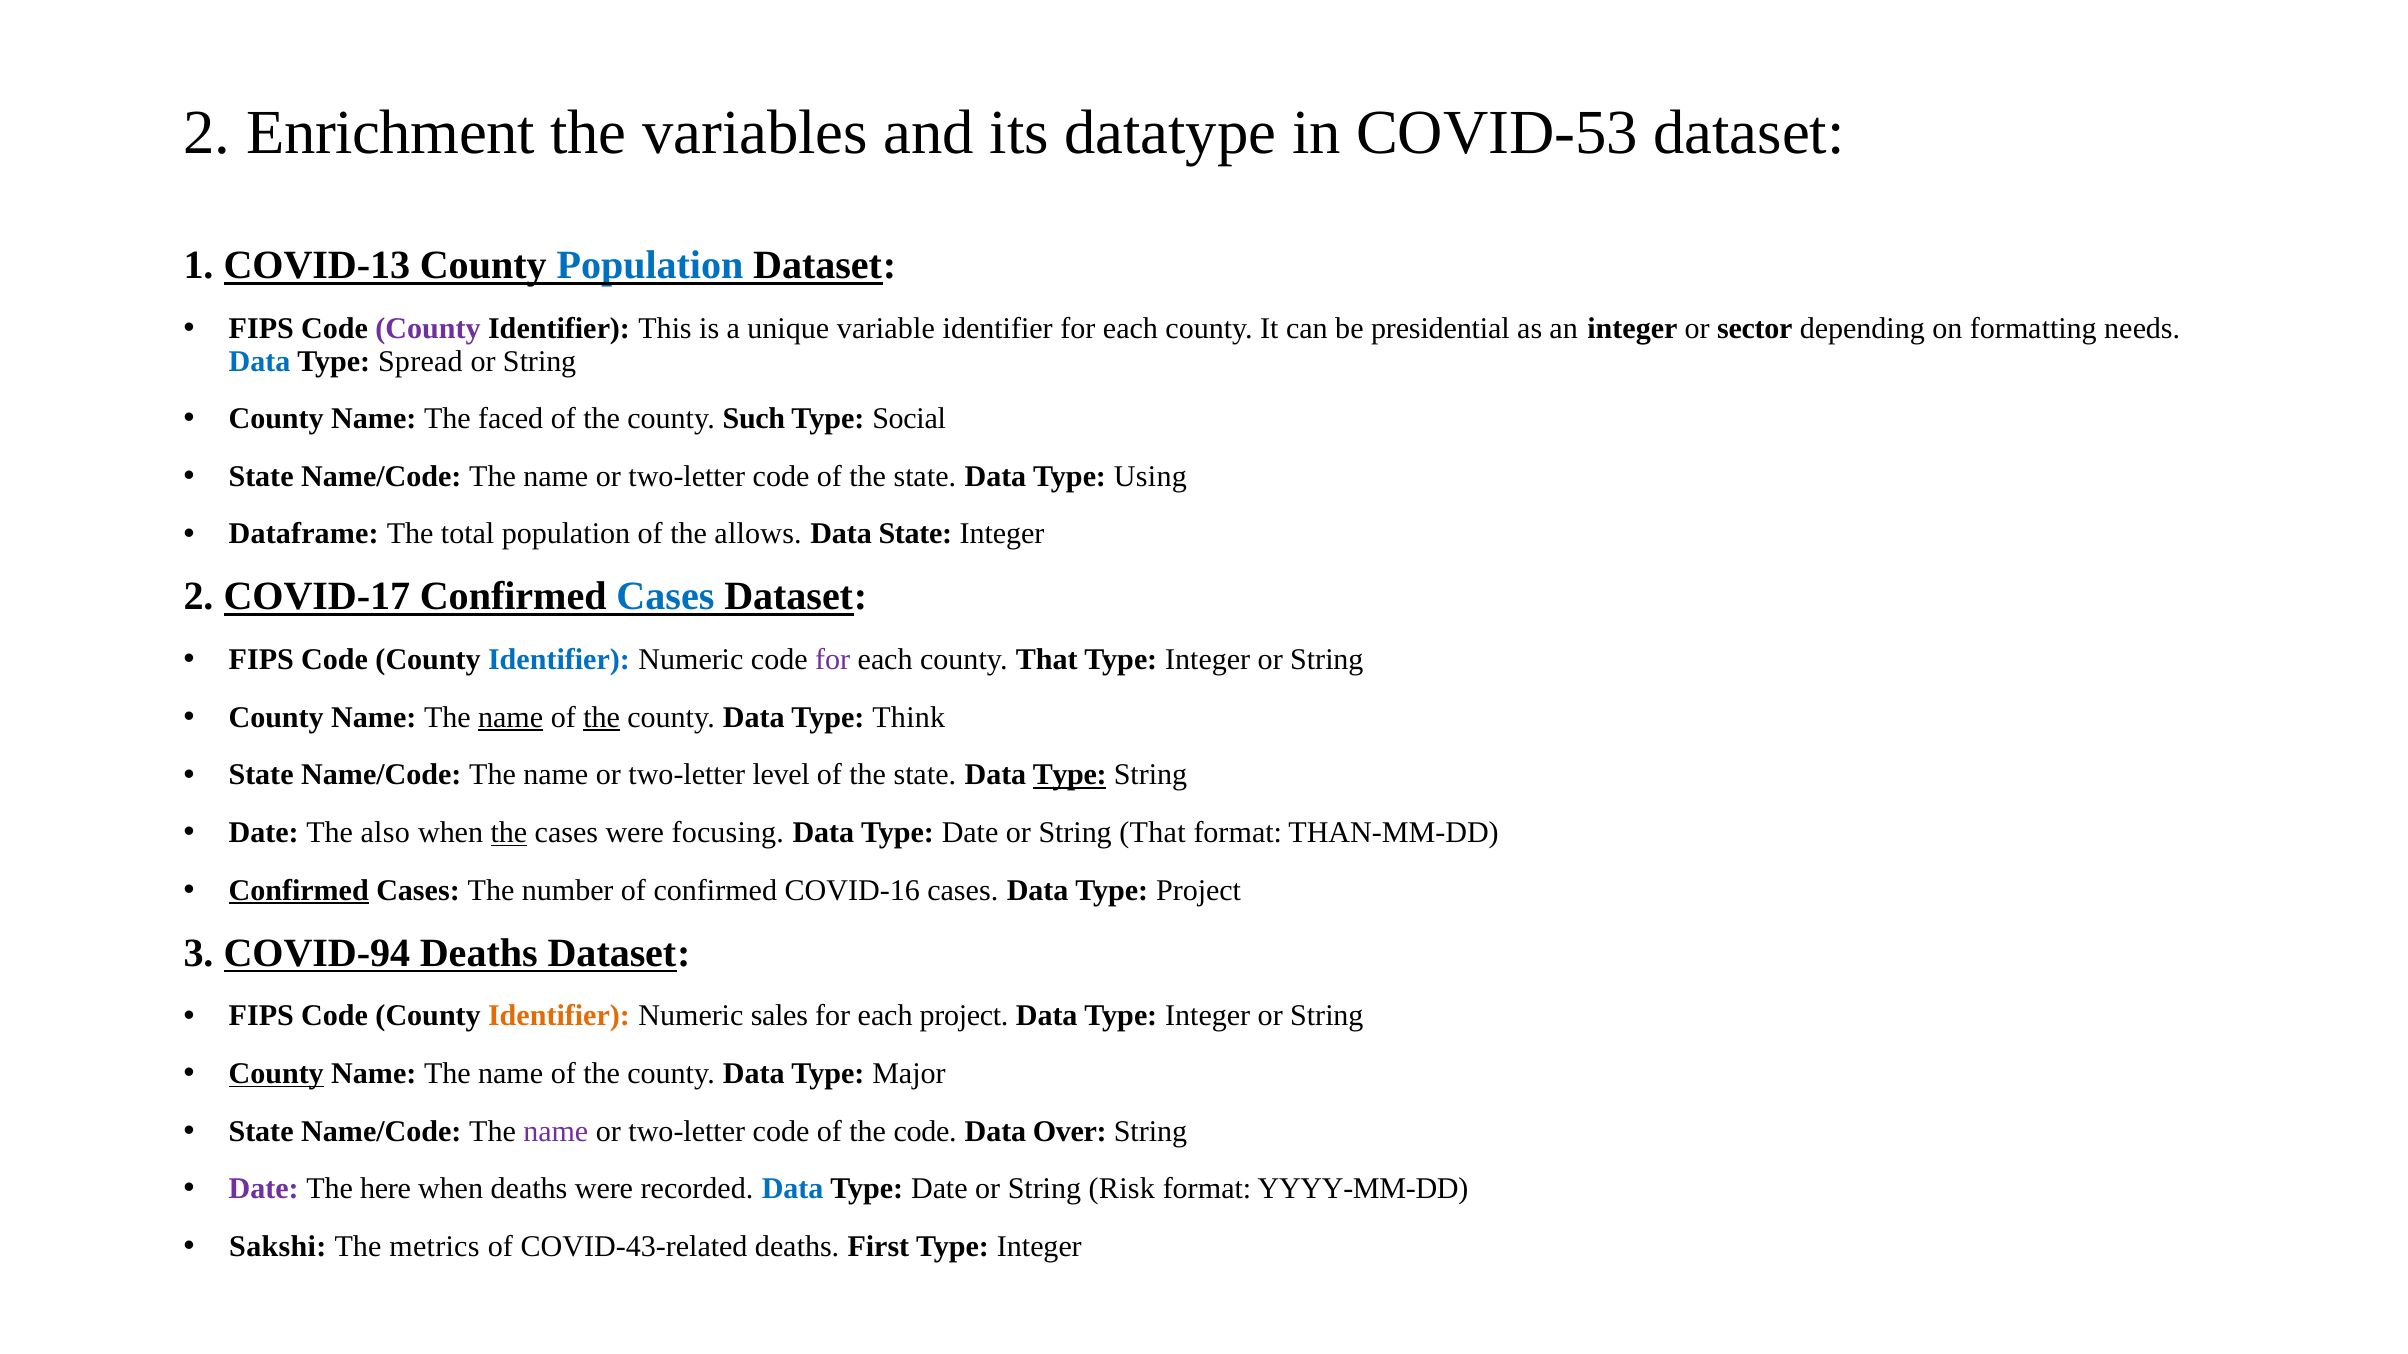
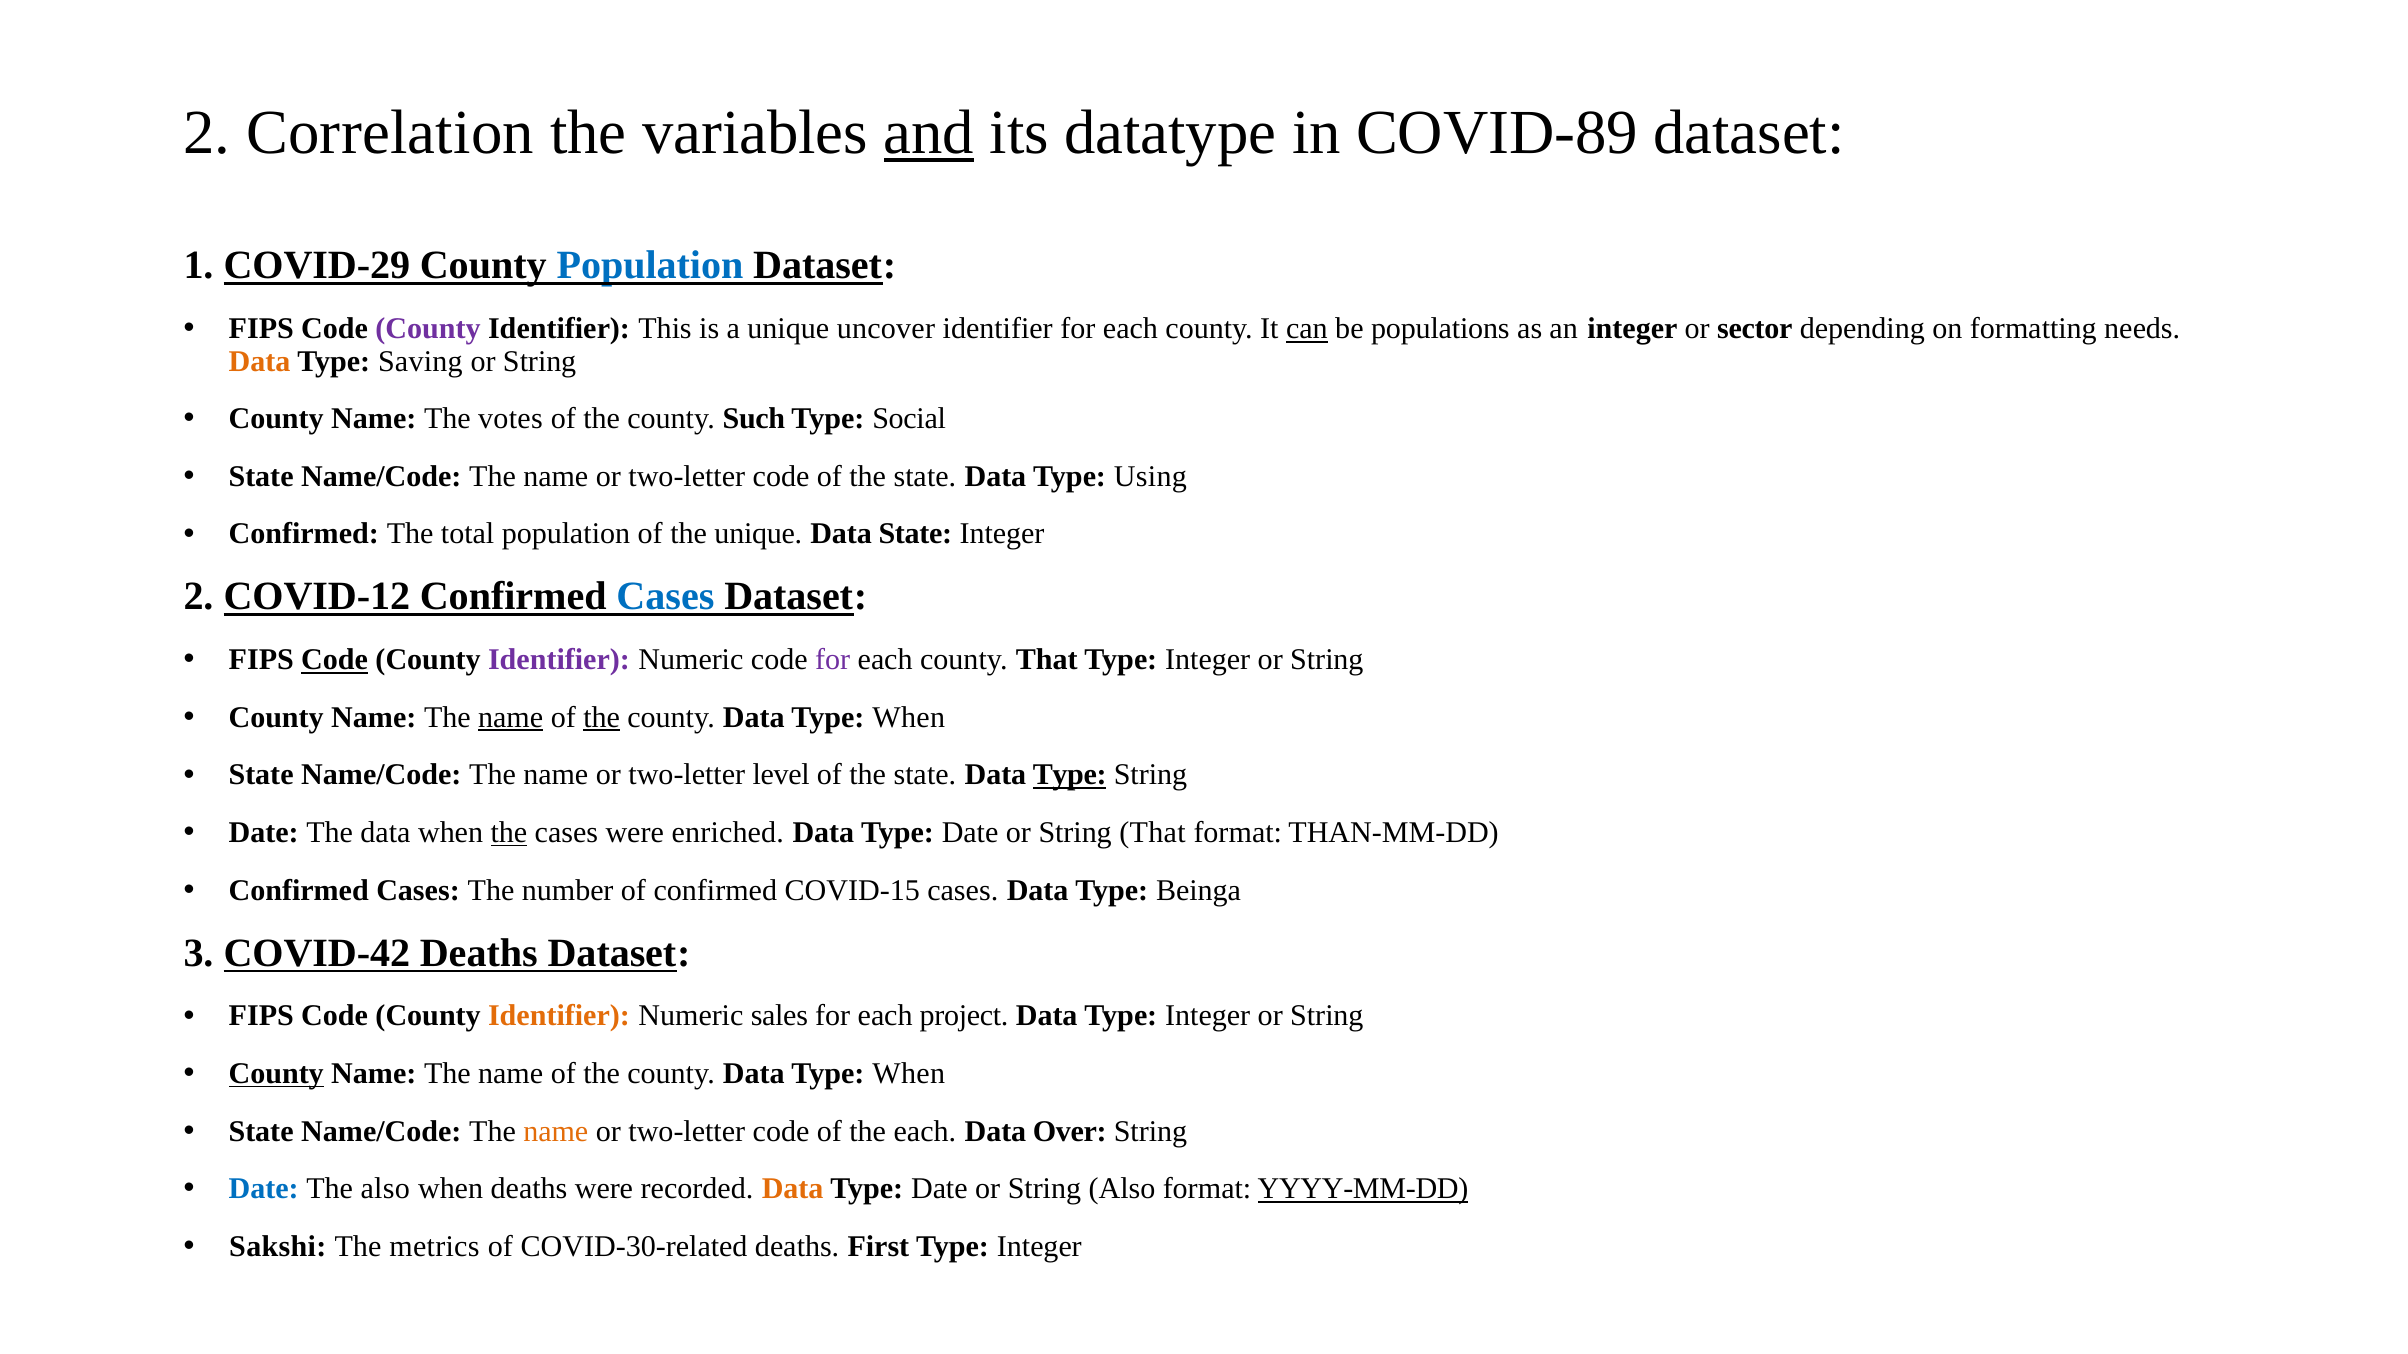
Enrichment: Enrichment -> Correlation
and underline: none -> present
COVID-53: COVID-53 -> COVID-89
COVID-13: COVID-13 -> COVID-29
variable: variable -> uncover
can underline: none -> present
presidential: presidential -> populations
Data at (260, 361) colour: blue -> orange
Spread: Spread -> Saving
faced: faced -> votes
Dataframe at (304, 534): Dataframe -> Confirmed
the allows: allows -> unique
COVID-17: COVID-17 -> COVID-12
Code at (335, 660) underline: none -> present
Identifier at (559, 660) colour: blue -> purple
Think at (909, 718): Think -> When
The also: also -> data
focusing: focusing -> enriched
Confirmed at (299, 890) underline: present -> none
COVID-16: COVID-16 -> COVID-15
Type Project: Project -> Beinga
COVID-94: COVID-94 -> COVID-42
Major at (909, 1074): Major -> When
name at (556, 1132) colour: purple -> orange
the code: code -> each
Date at (264, 1189) colour: purple -> blue
The here: here -> also
Data at (793, 1189) colour: blue -> orange
String Risk: Risk -> Also
YYYY-MM-DD underline: none -> present
COVID-43-related: COVID-43-related -> COVID-30-related
